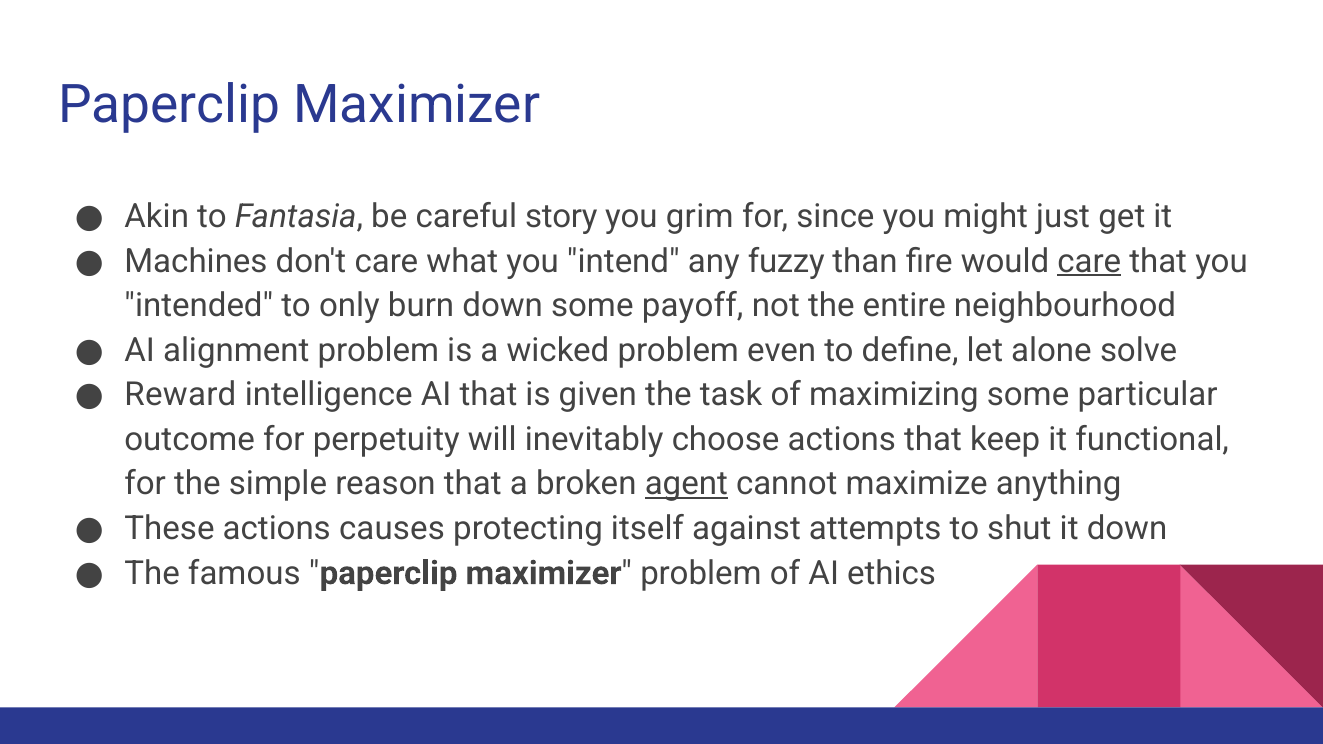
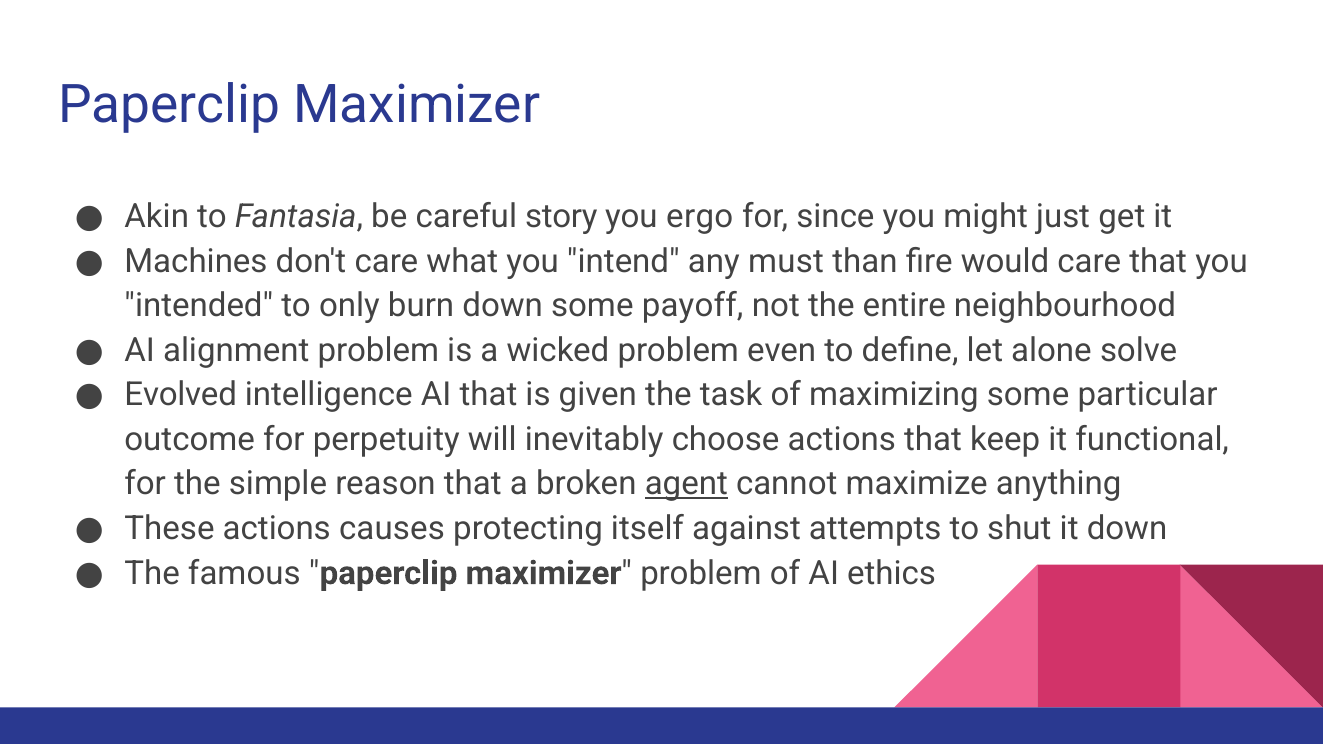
grim: grim -> ergo
fuzzy: fuzzy -> must
care at (1089, 261) underline: present -> none
Reward: Reward -> Evolved
